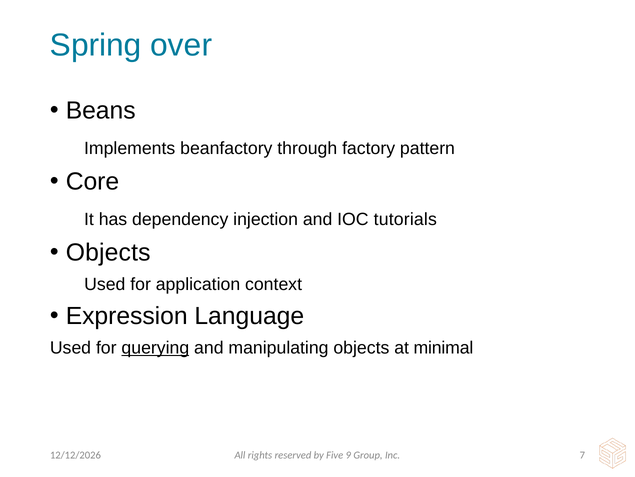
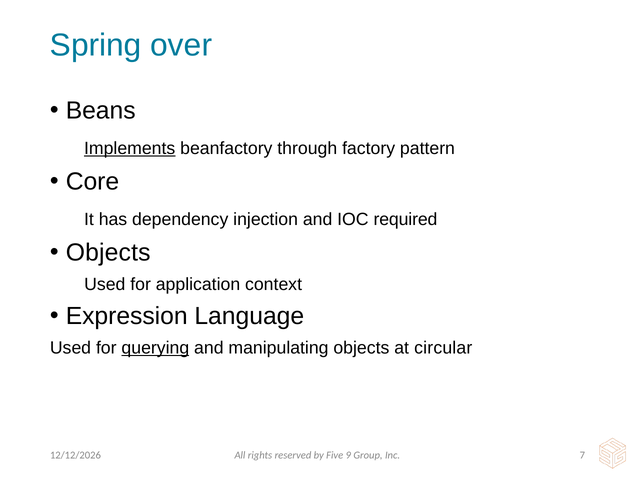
Implements underline: none -> present
tutorials: tutorials -> required
minimal: minimal -> circular
